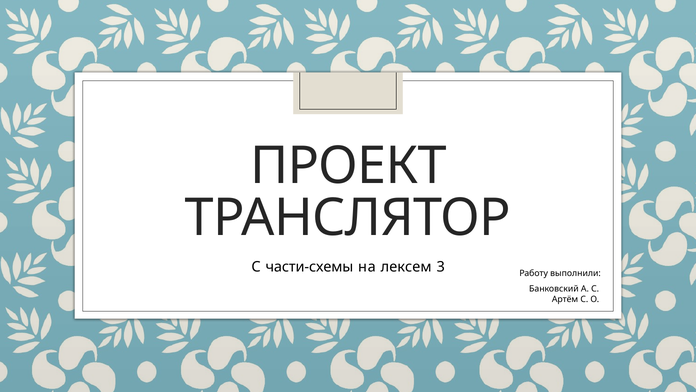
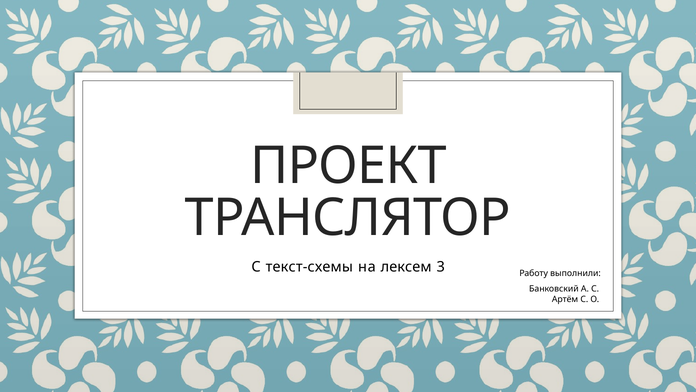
части-схемы: части-схемы -> текст-схемы
